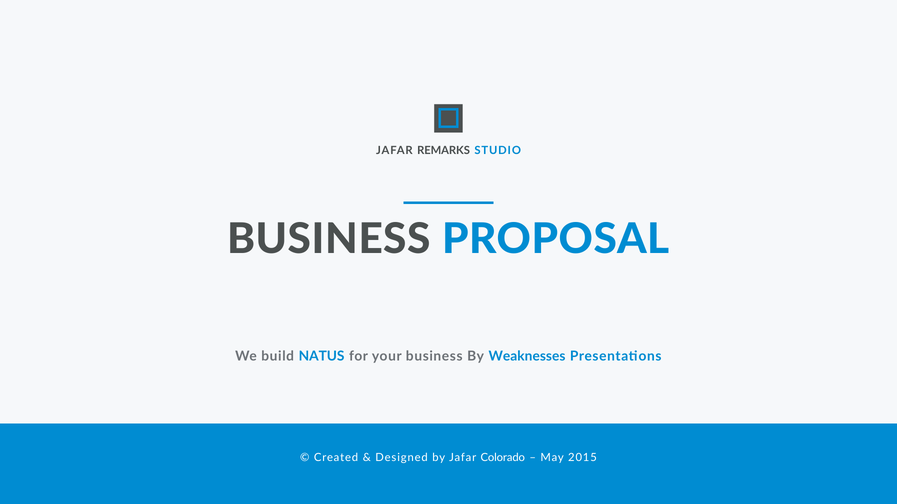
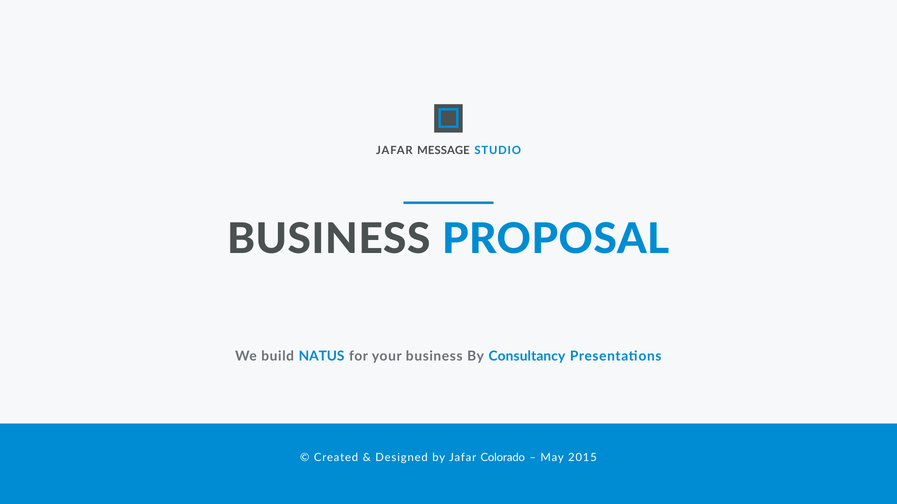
REMARKS: REMARKS -> MESSAGE
Weaknesses: Weaknesses -> Consultancy
